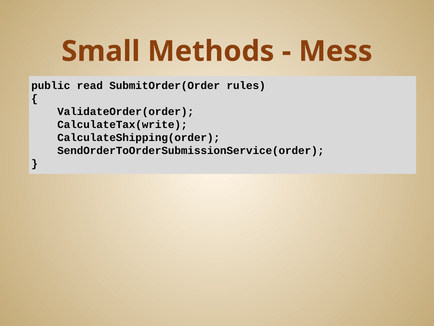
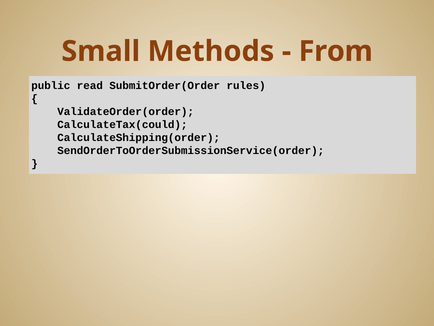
Mess: Mess -> From
CalculateTax(write: CalculateTax(write -> CalculateTax(could
